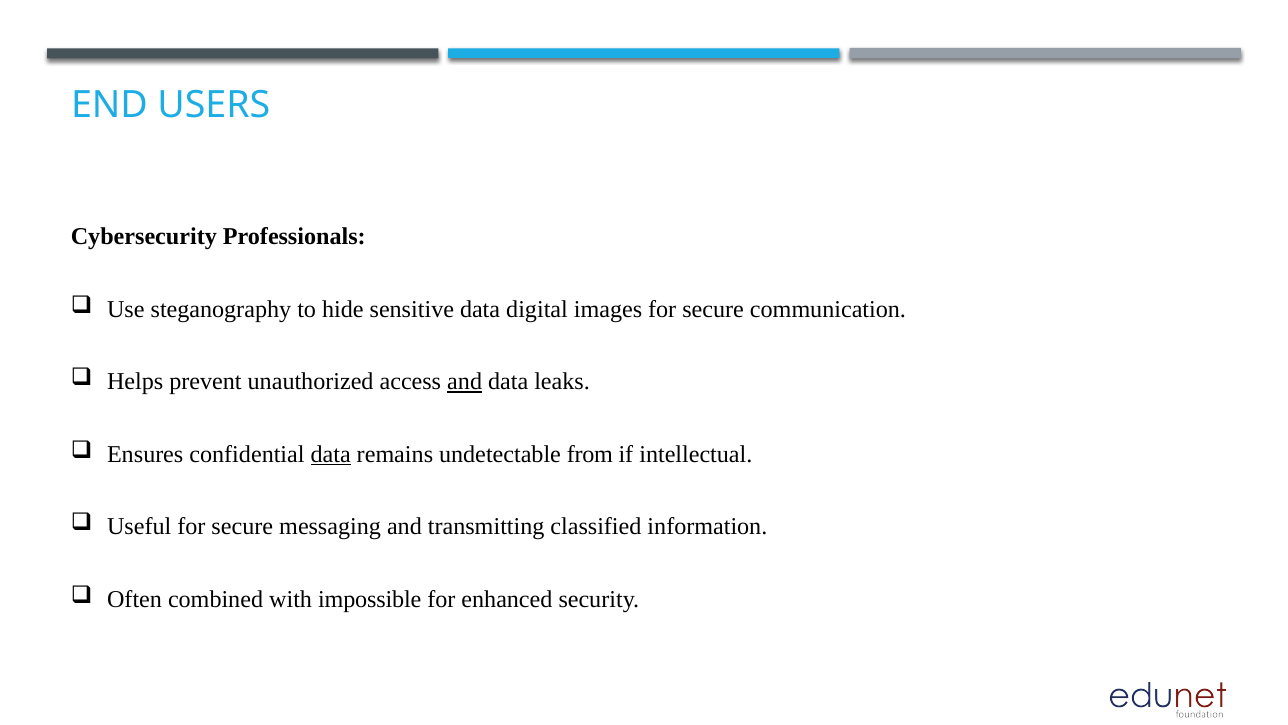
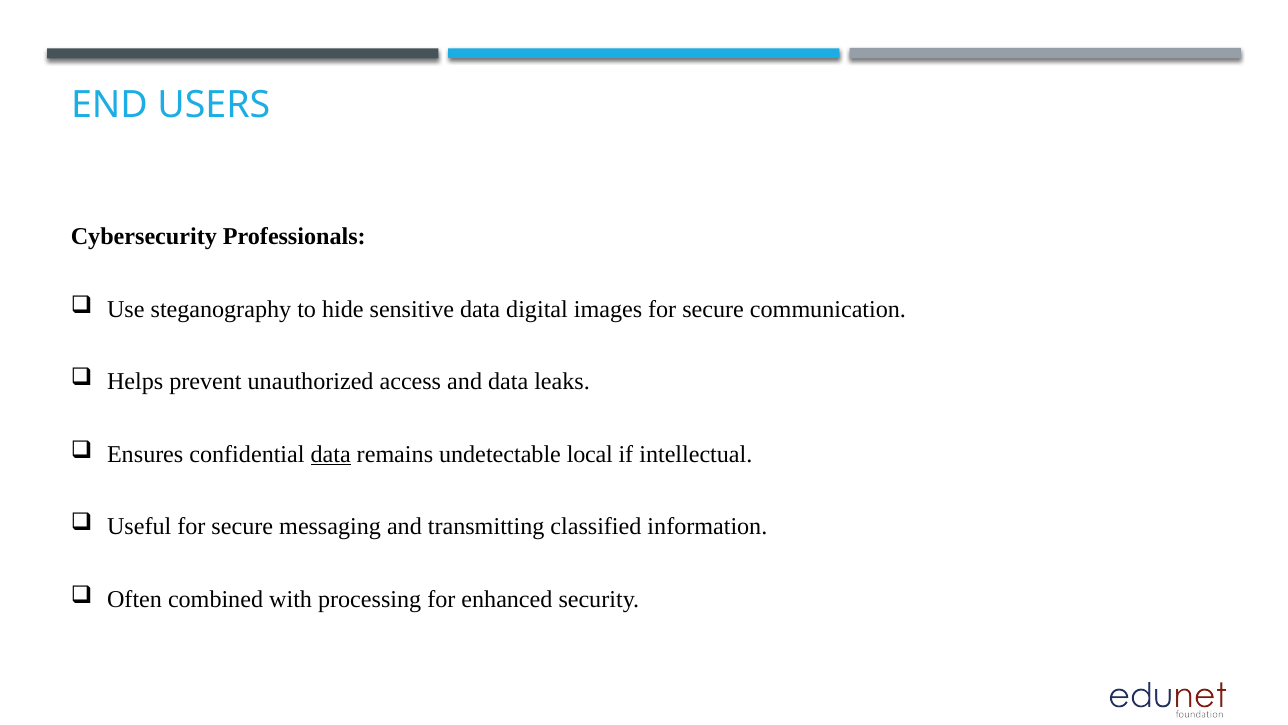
and at (465, 381) underline: present -> none
from: from -> local
impossible: impossible -> processing
